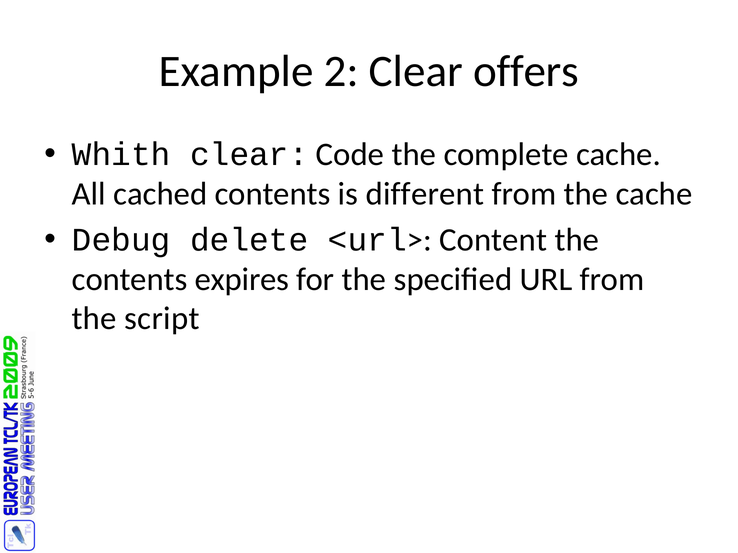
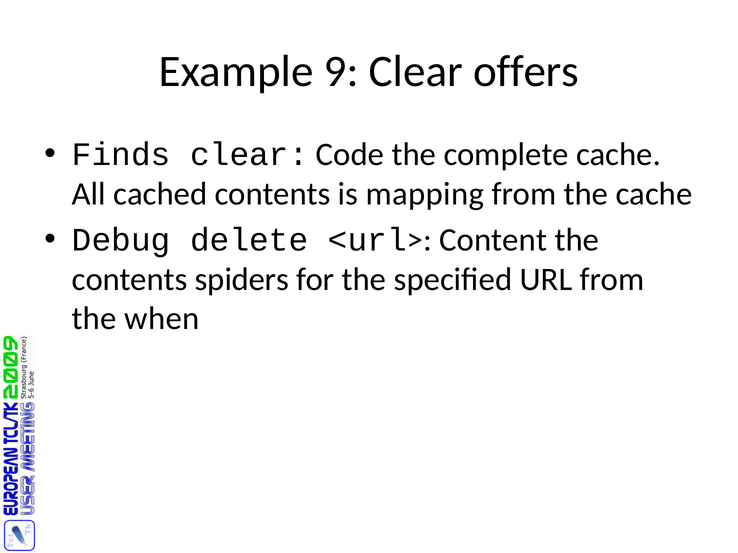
2: 2 -> 9
Whith: Whith -> Finds
different: different -> mapping
expires: expires -> spiders
script: script -> when
